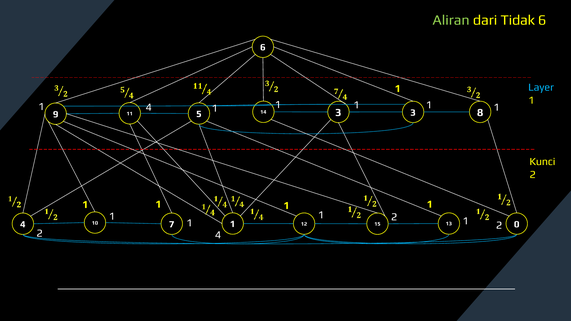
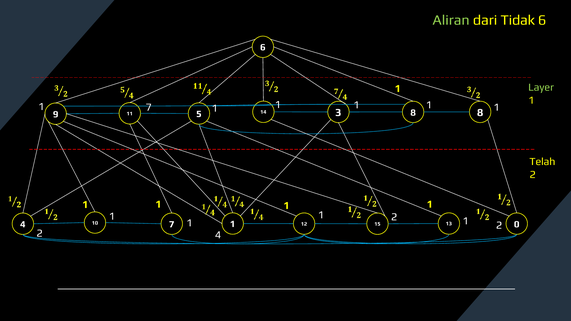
Layer colour: light blue -> light green
4 at (149, 107): 4 -> 7
5 3: 3 -> 8
Kunci: Kunci -> Telah
